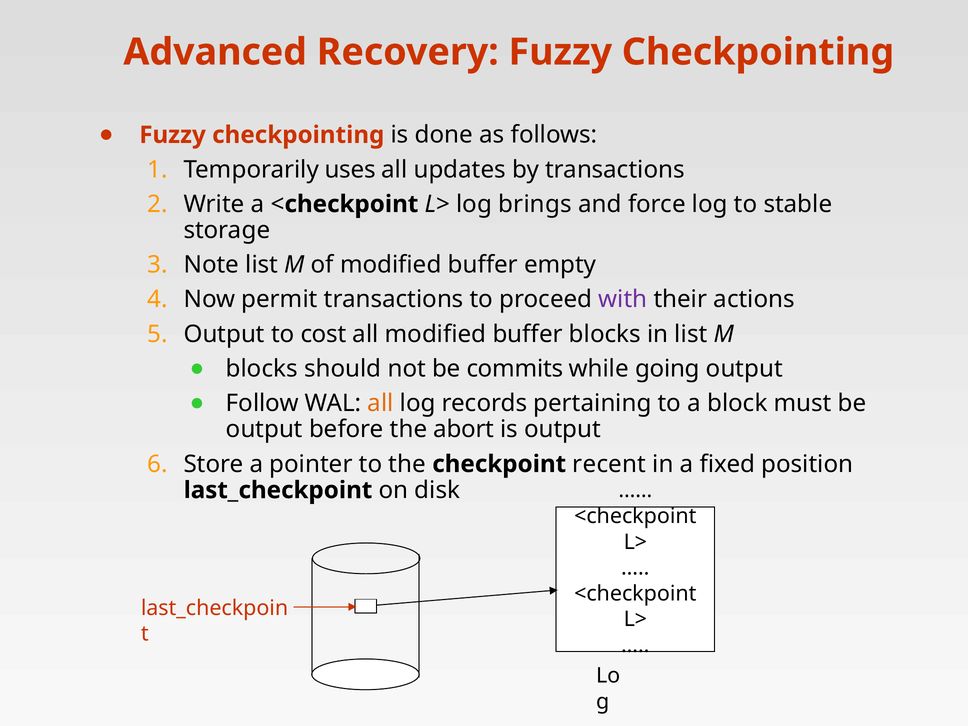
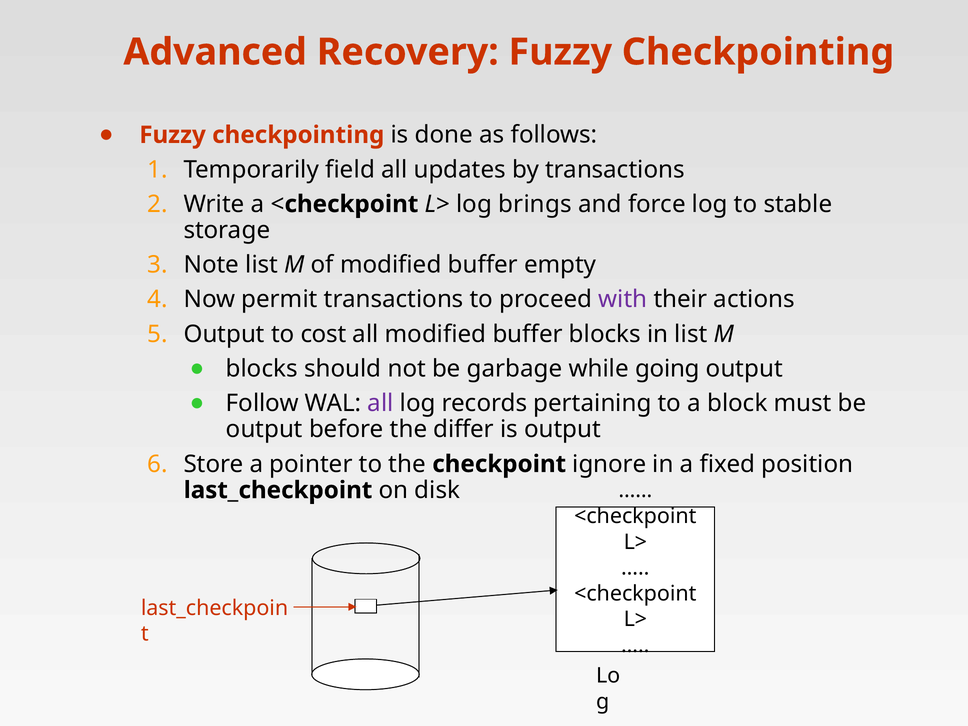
uses: uses -> field
commits: commits -> garbage
all at (380, 403) colour: orange -> purple
abort: abort -> differ
recent: recent -> ignore
